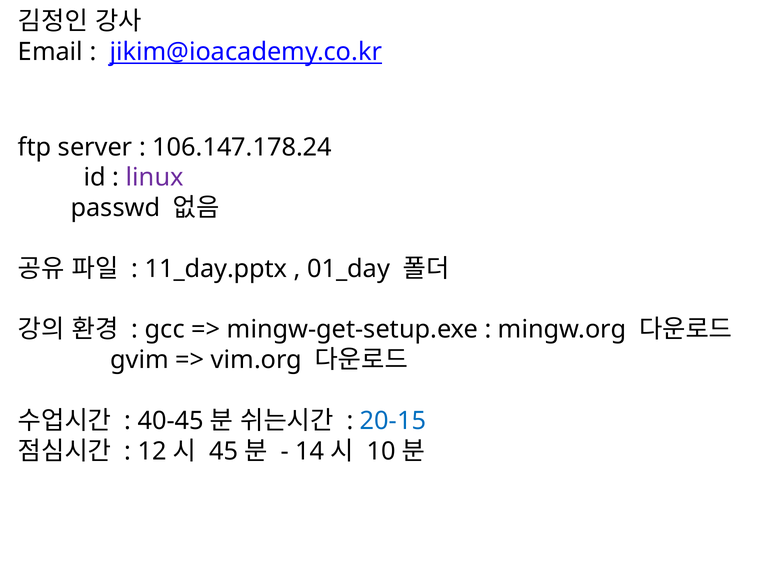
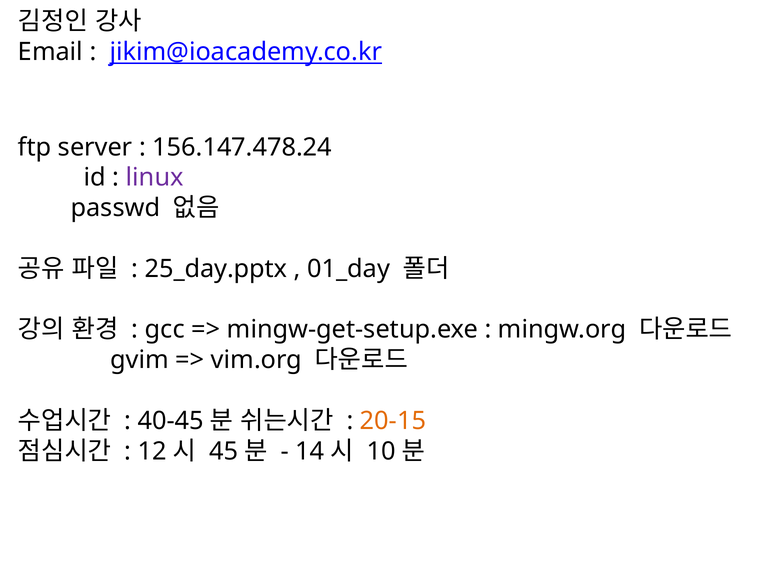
106.147.178.24: 106.147.178.24 -> 156.147.478.24
11_day.pptx: 11_day.pptx -> 25_day.pptx
20-15 colour: blue -> orange
